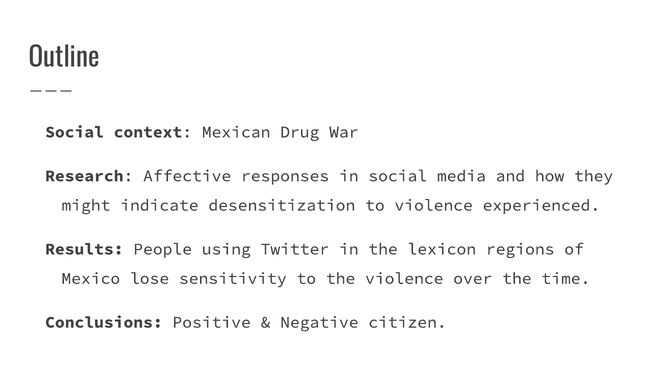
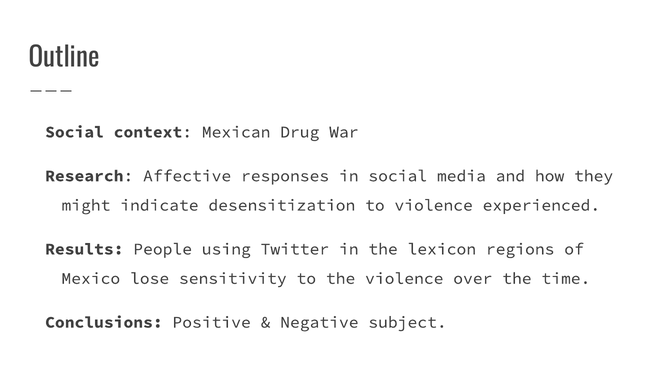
citizen: citizen -> subject
